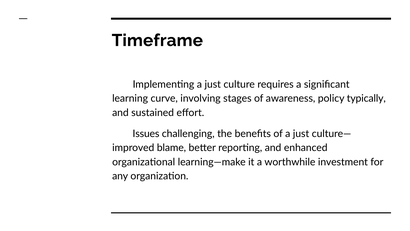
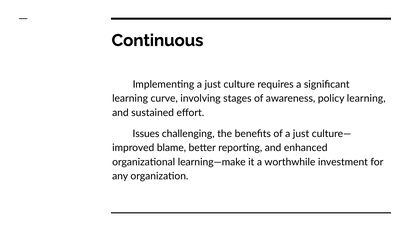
Timeframe: Timeframe -> Continuous
policy typically: typically -> learning
